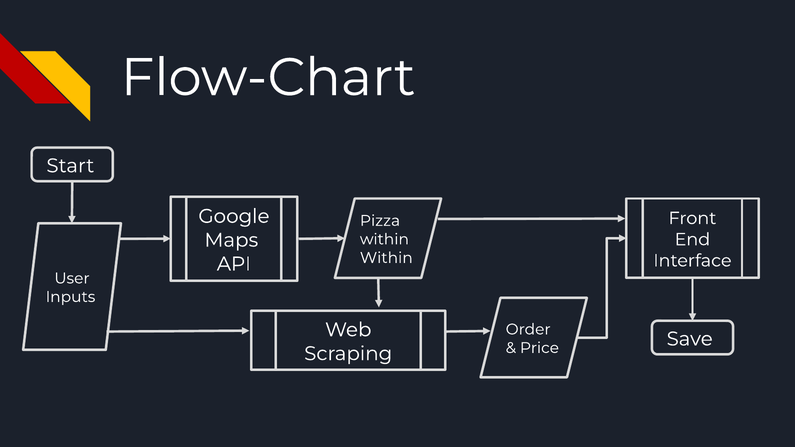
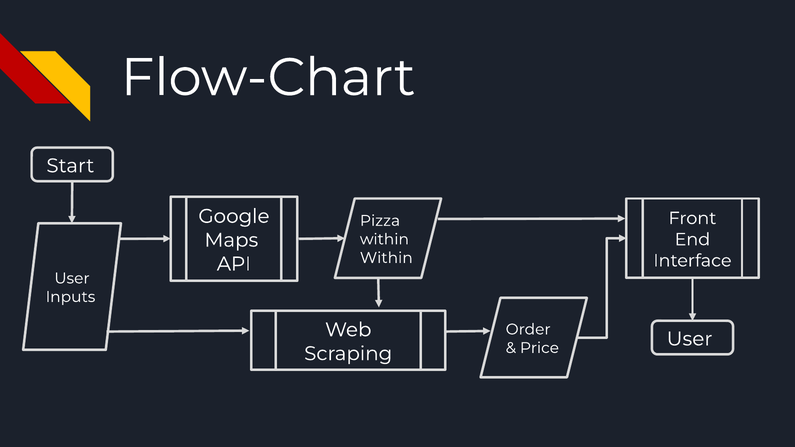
Save at (690, 339): Save -> User
